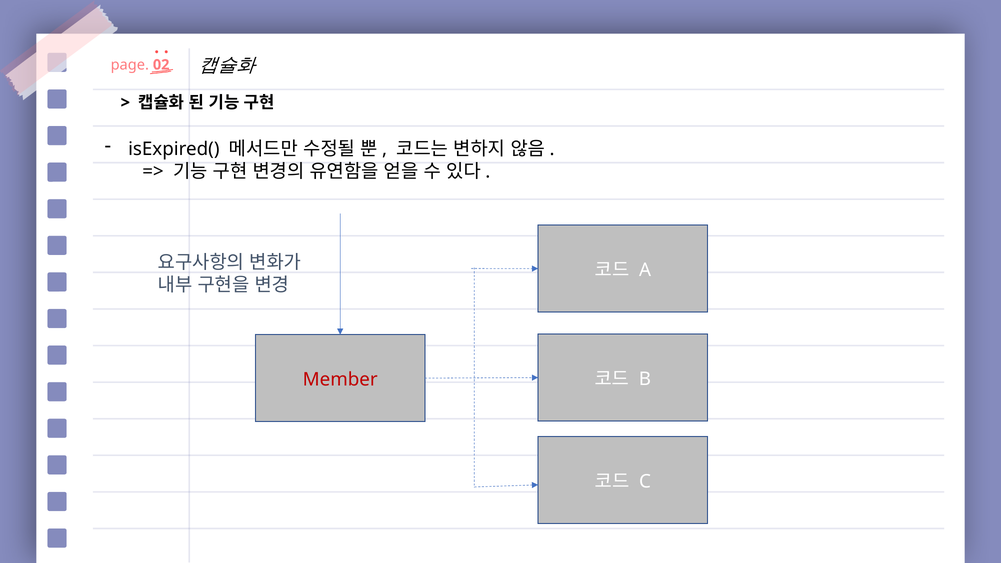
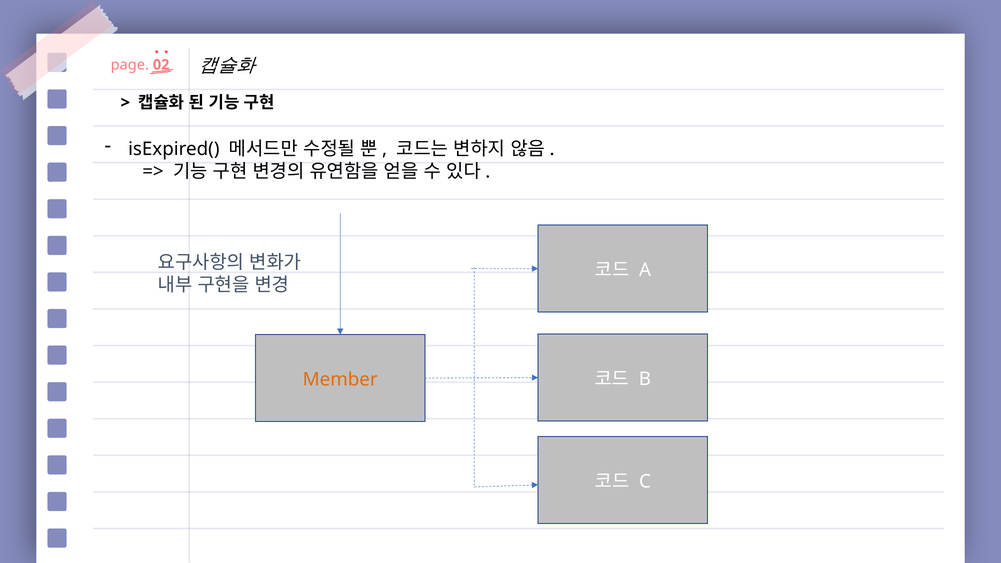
Member colour: red -> orange
